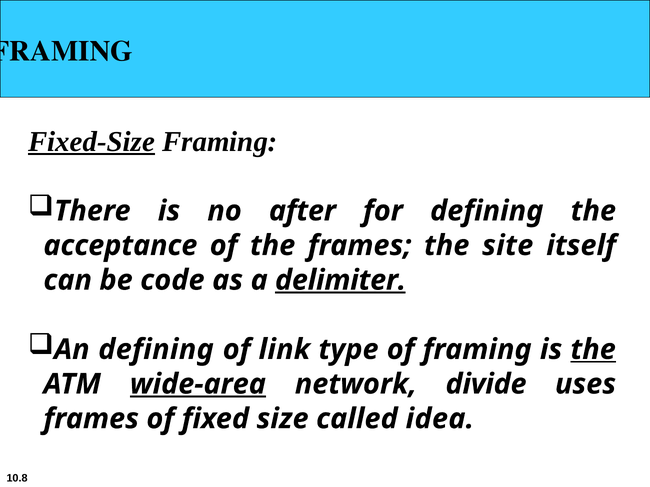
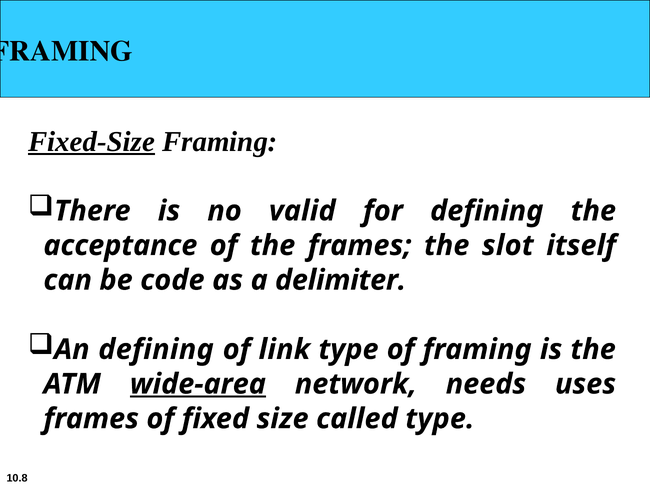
after: after -> valid
site: site -> slot
delimiter underline: present -> none
the at (593, 350) underline: present -> none
divide: divide -> needs
called idea: idea -> type
